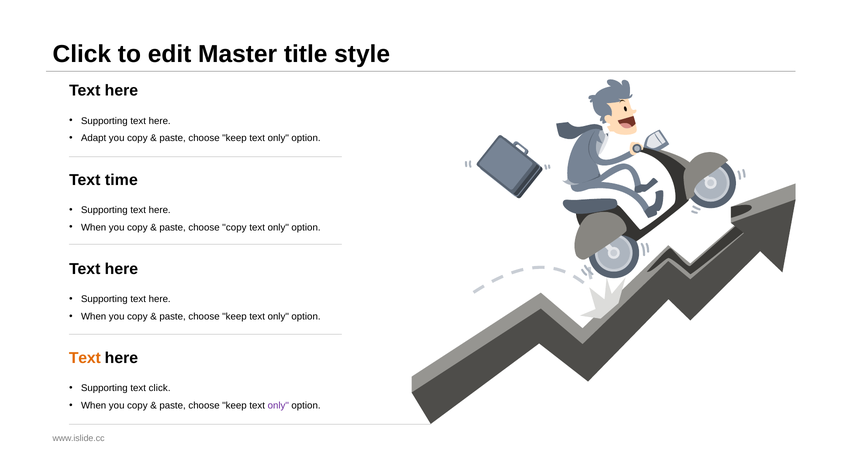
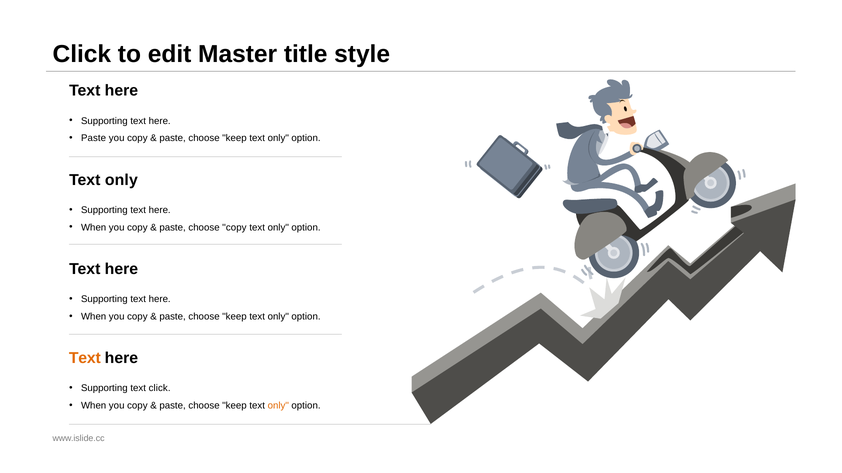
Adapt at (94, 138): Adapt -> Paste
time at (121, 180): time -> only
only at (278, 406) colour: purple -> orange
